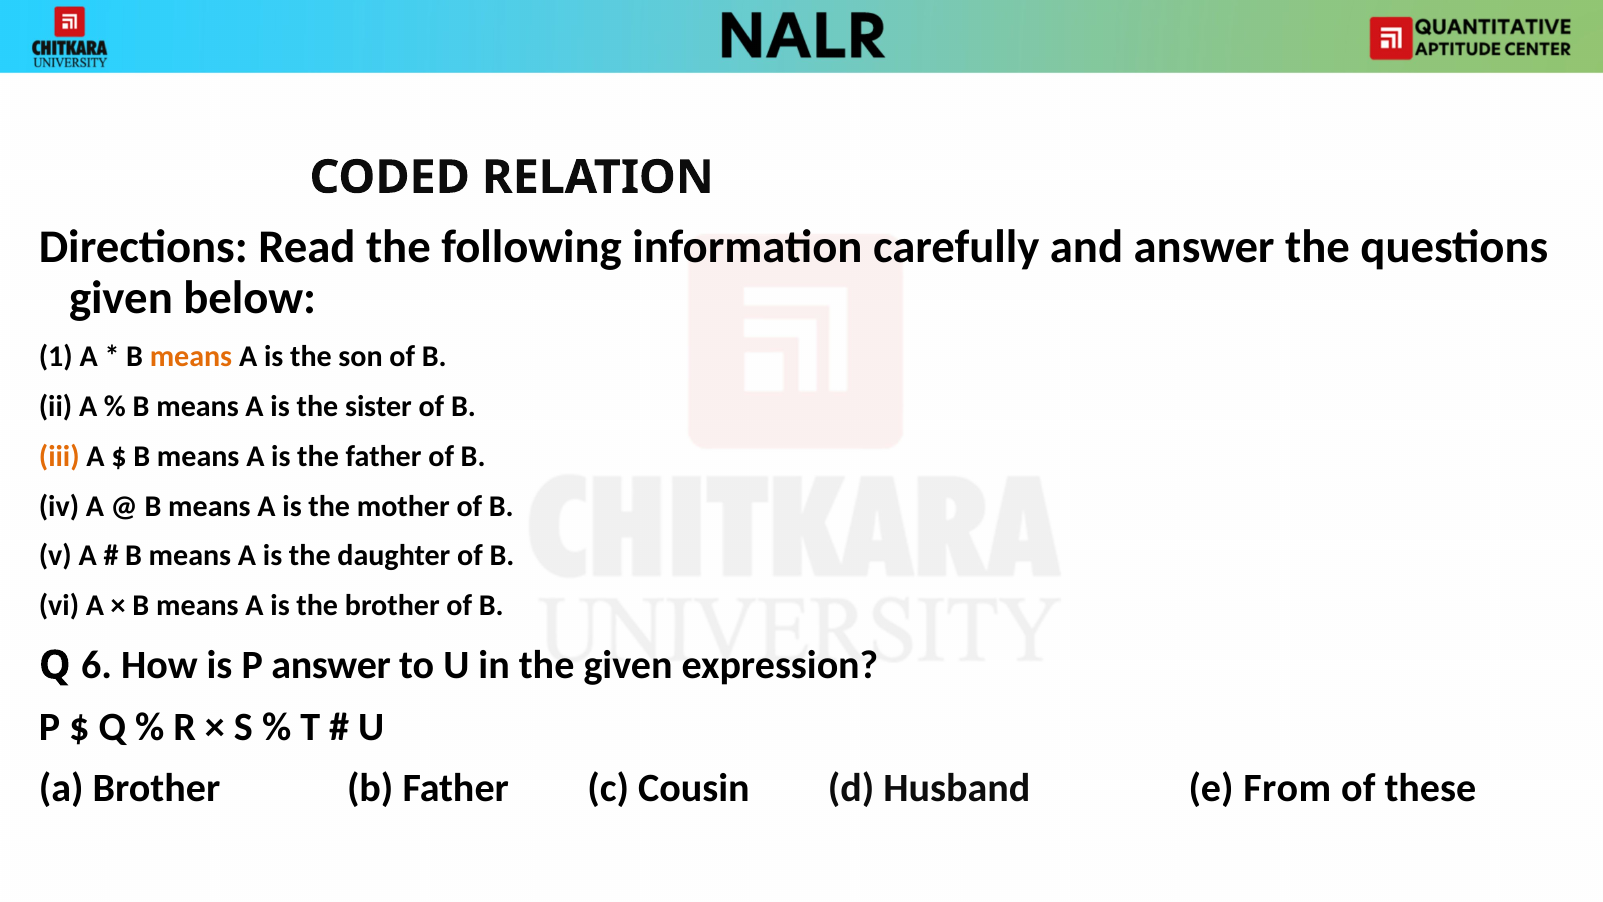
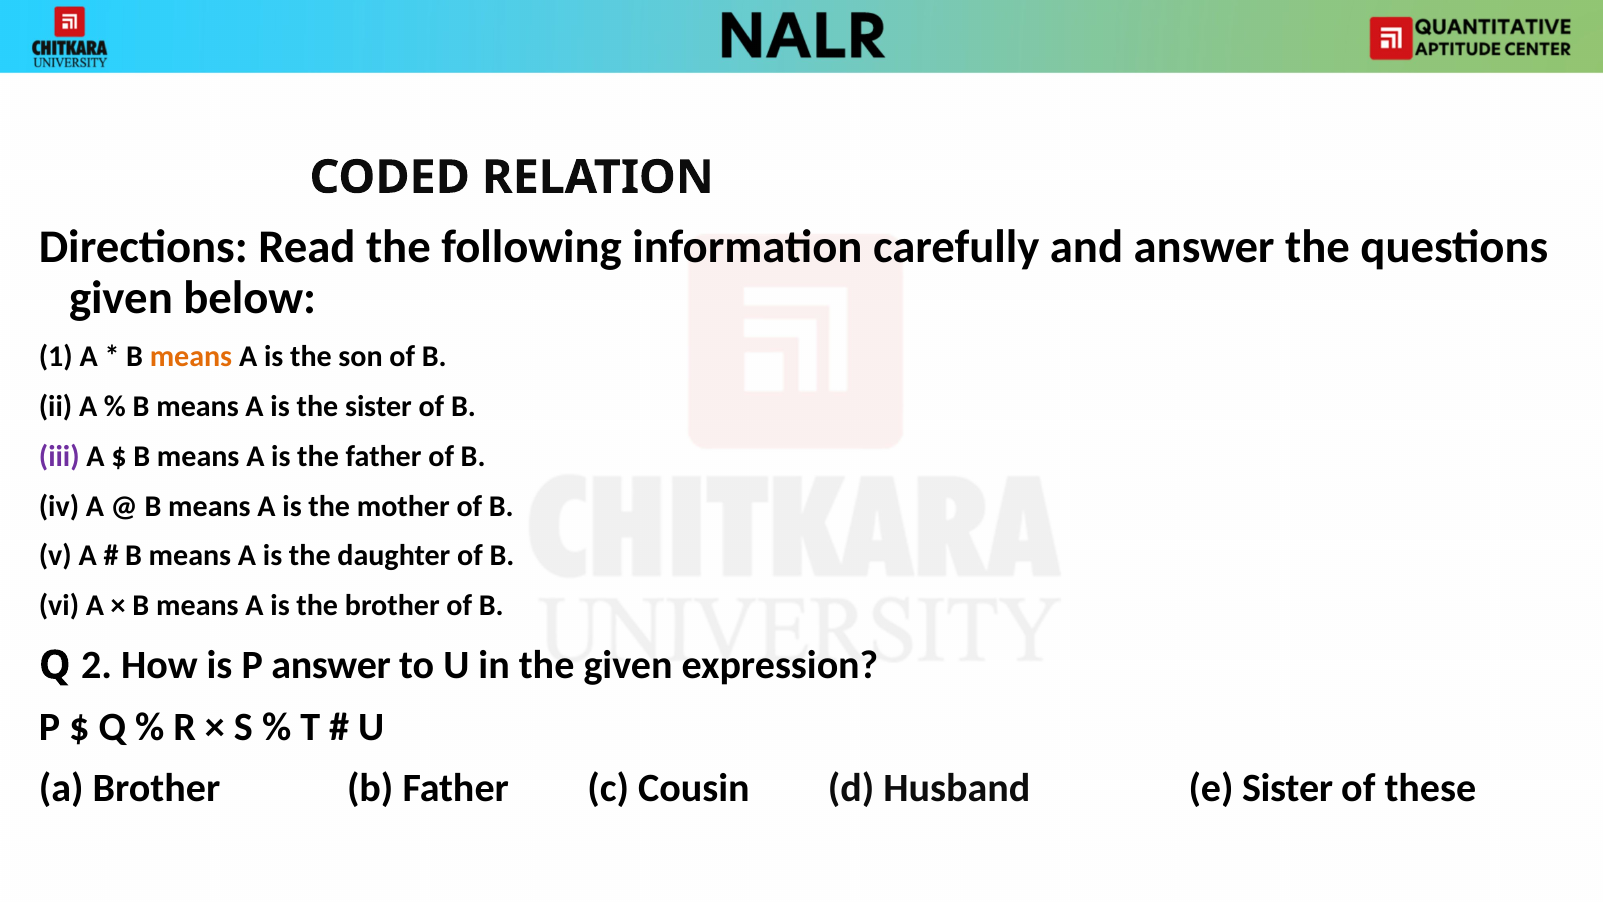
iii colour: orange -> purple
6: 6 -> 2
e From: From -> Sister
